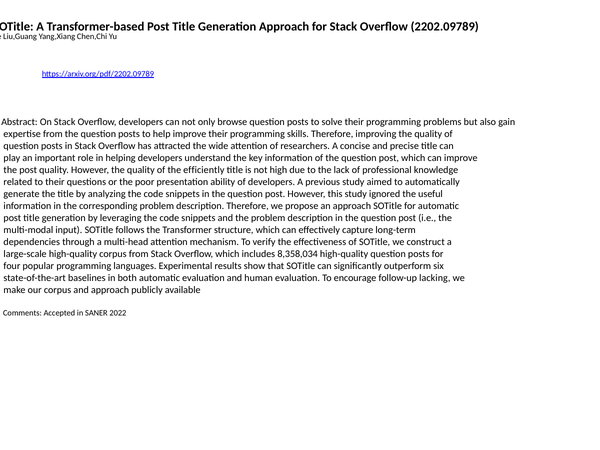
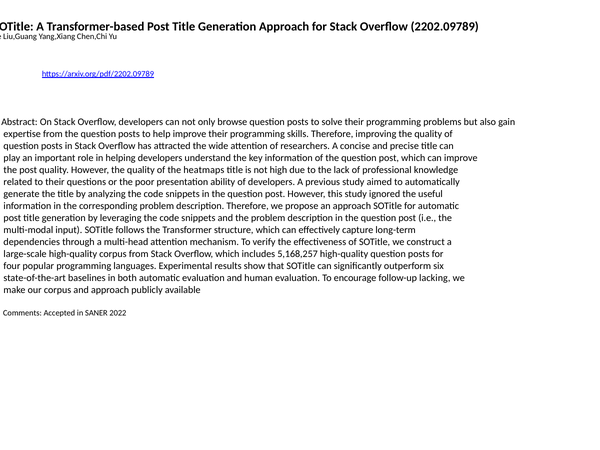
efficiently: efficiently -> heatmaps
8,358,034: 8,358,034 -> 5,168,257
